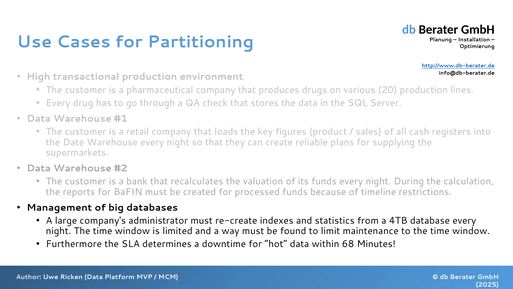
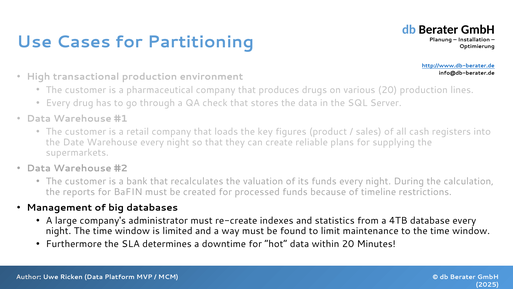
within 68: 68 -> 20
